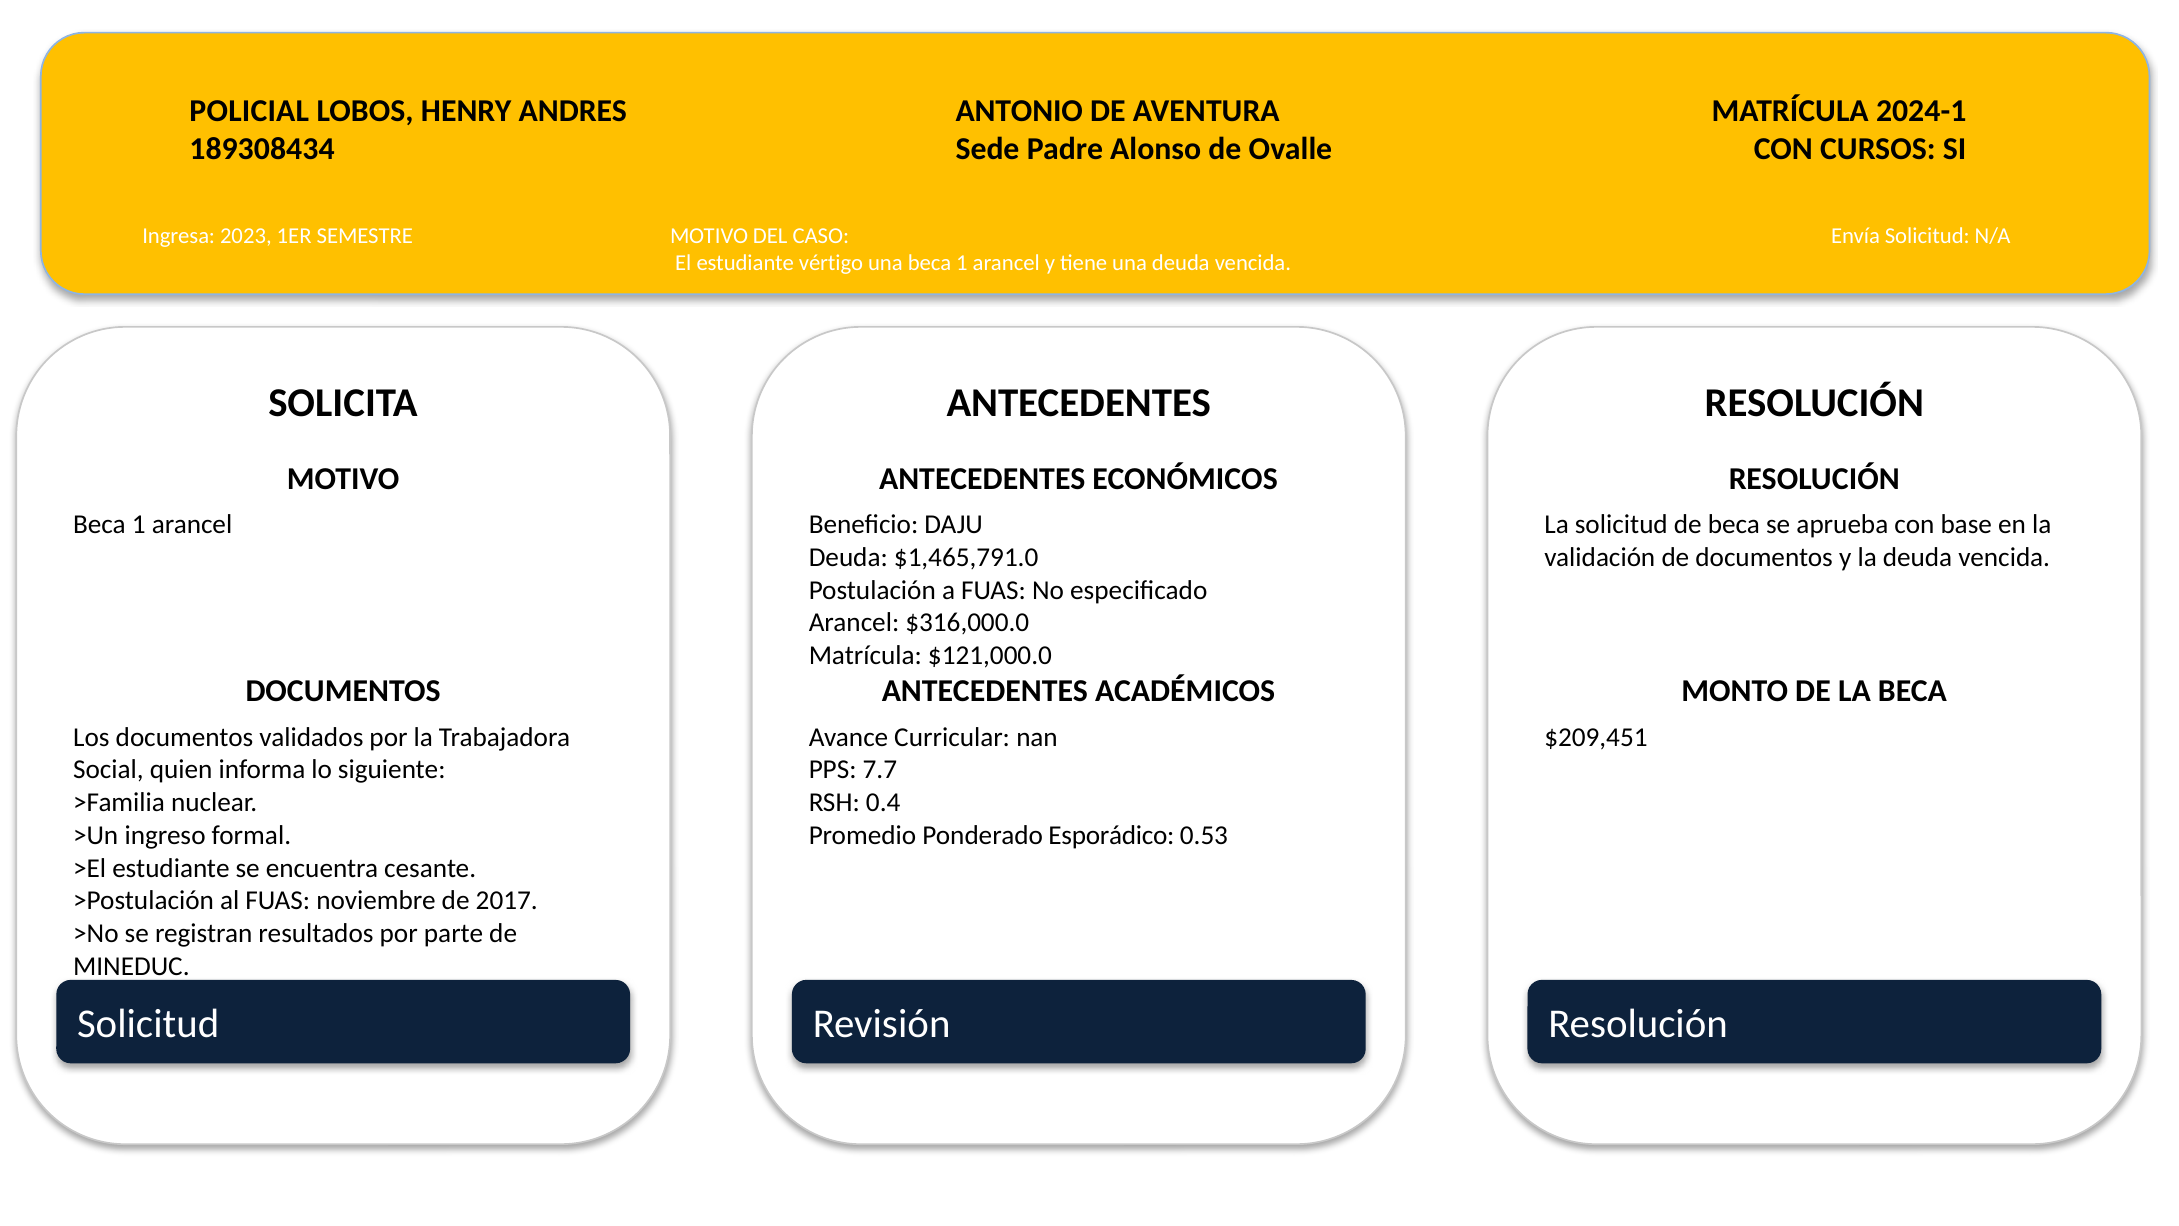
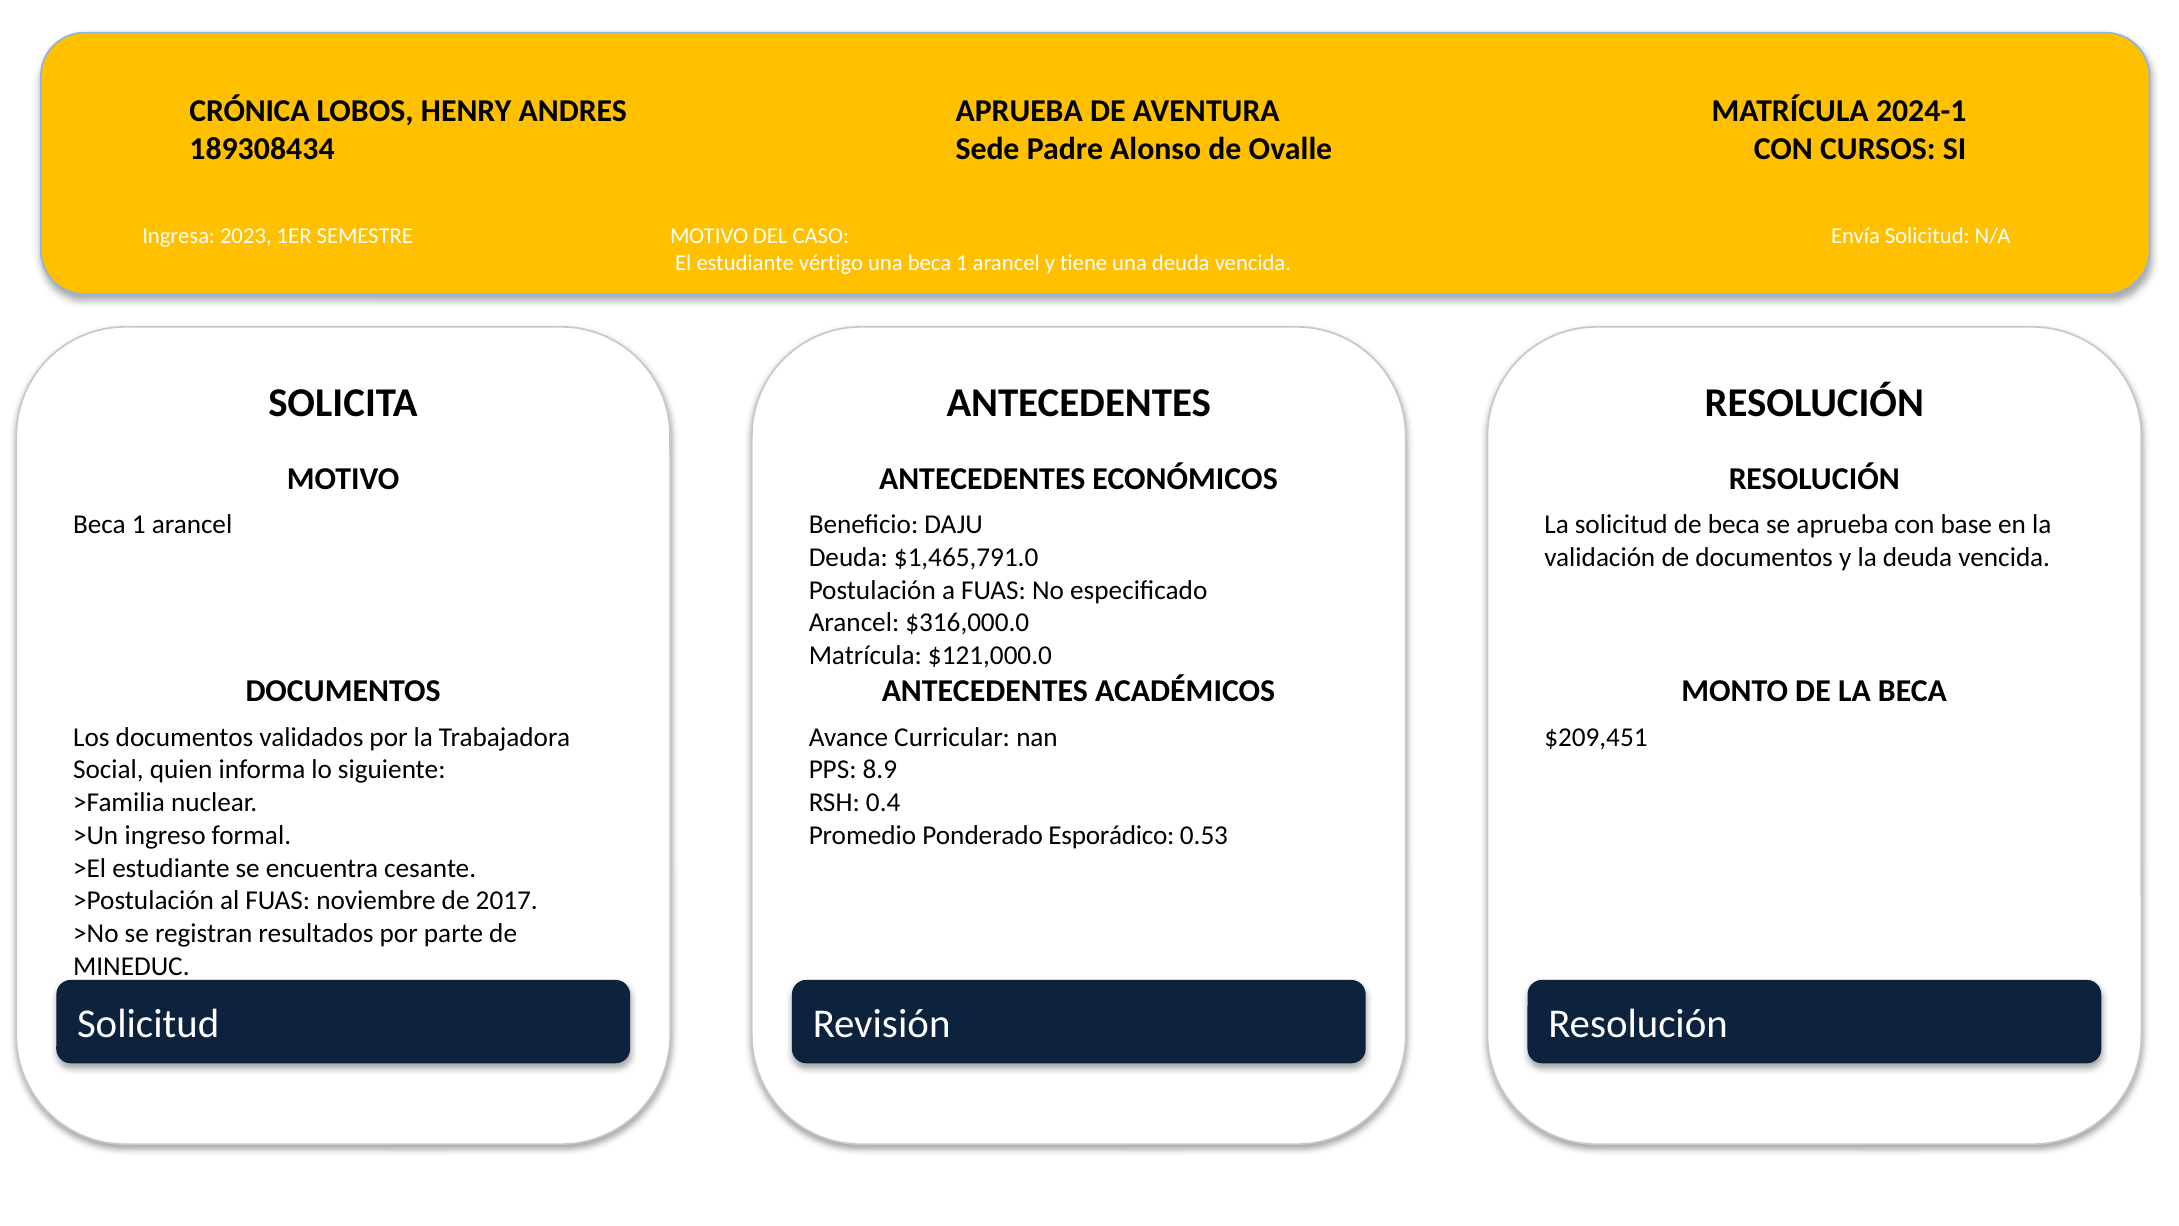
POLICIAL: POLICIAL -> CRÓNICA
ANTONIO at (1019, 111): ANTONIO -> APRUEBA
7.7: 7.7 -> 8.9
